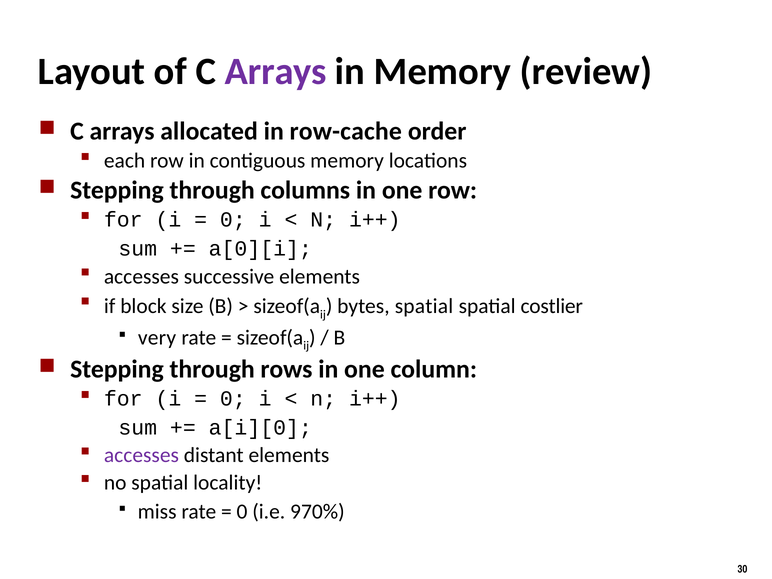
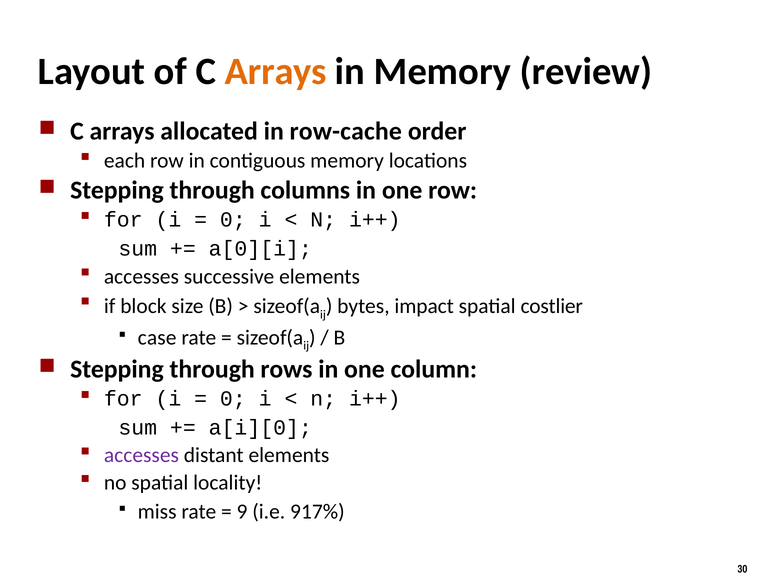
Arrays at (276, 72) colour: purple -> orange
bytes spatial: spatial -> impact
very: very -> case
0 at (242, 512): 0 -> 9
970%: 970% -> 917%
